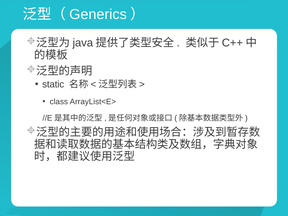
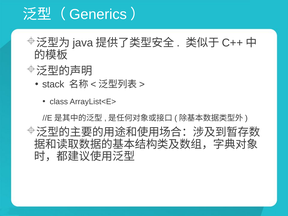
static: static -> stack
